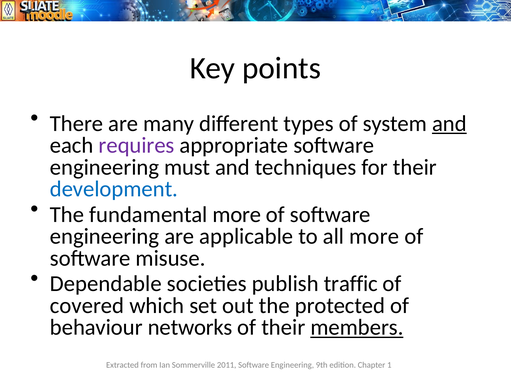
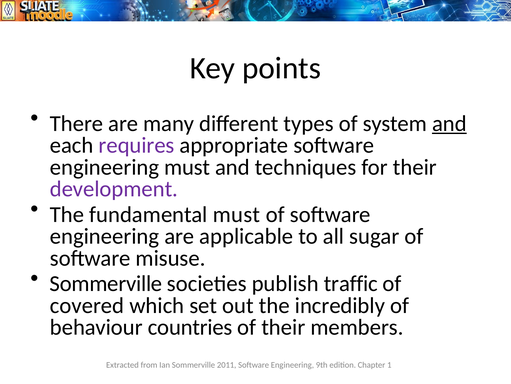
development colour: blue -> purple
fundamental more: more -> must
all more: more -> sugar
Dependable at (106, 283): Dependable -> Sommerville
protected: protected -> incredibly
networks: networks -> countries
members underline: present -> none
